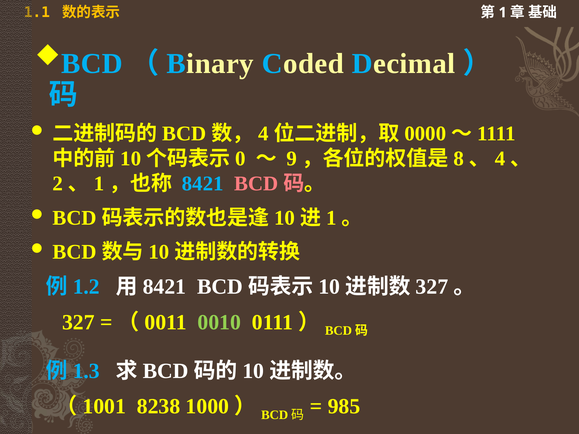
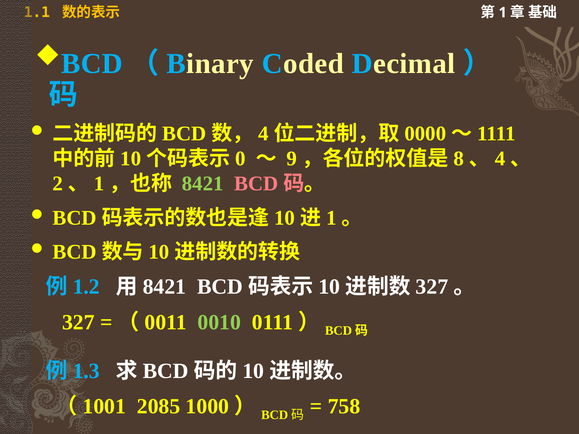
8421 colour: light blue -> light green
8238: 8238 -> 2085
985: 985 -> 758
